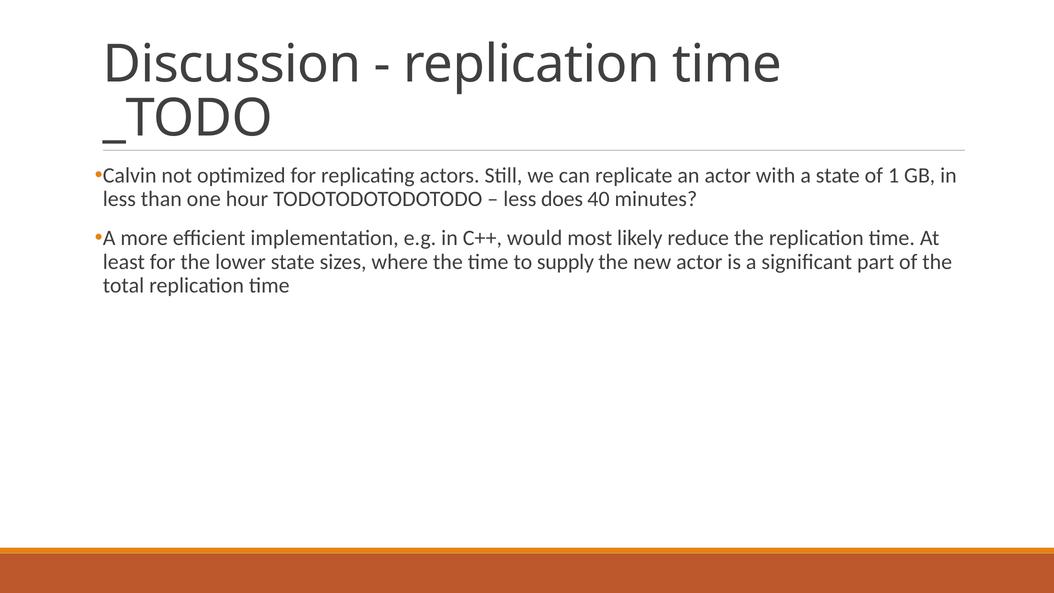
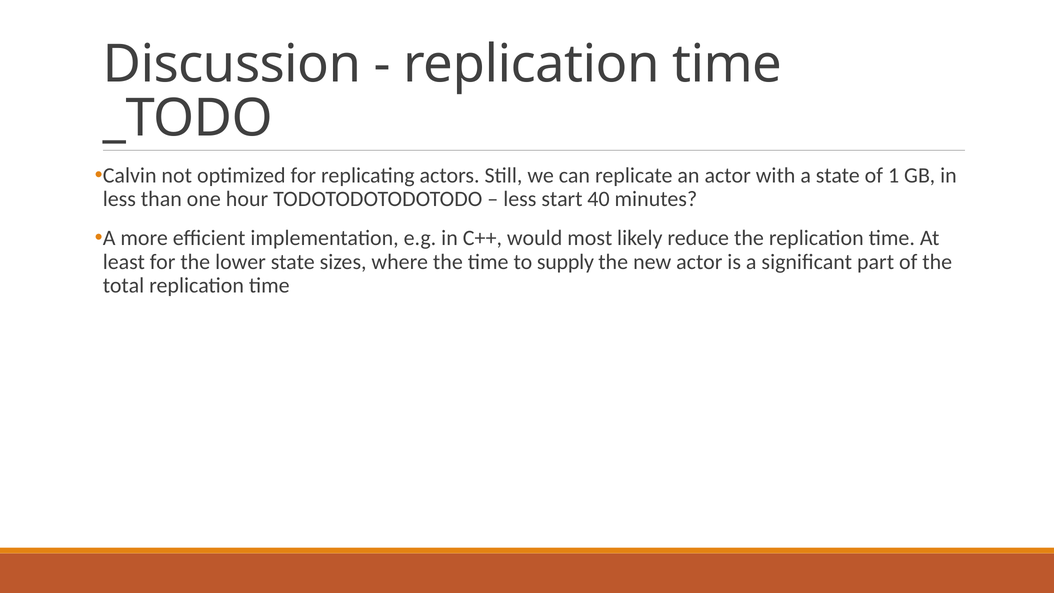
does: does -> start
